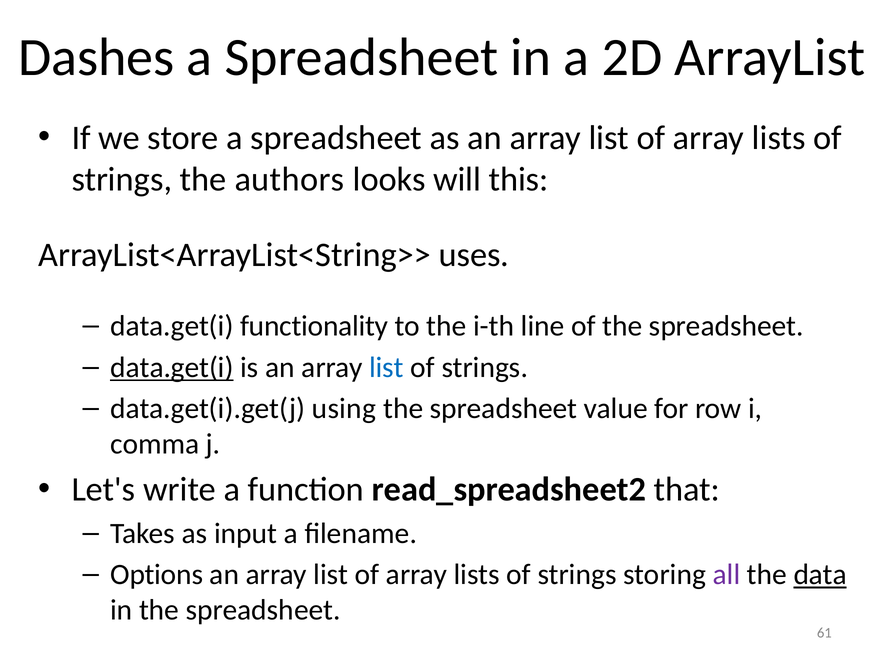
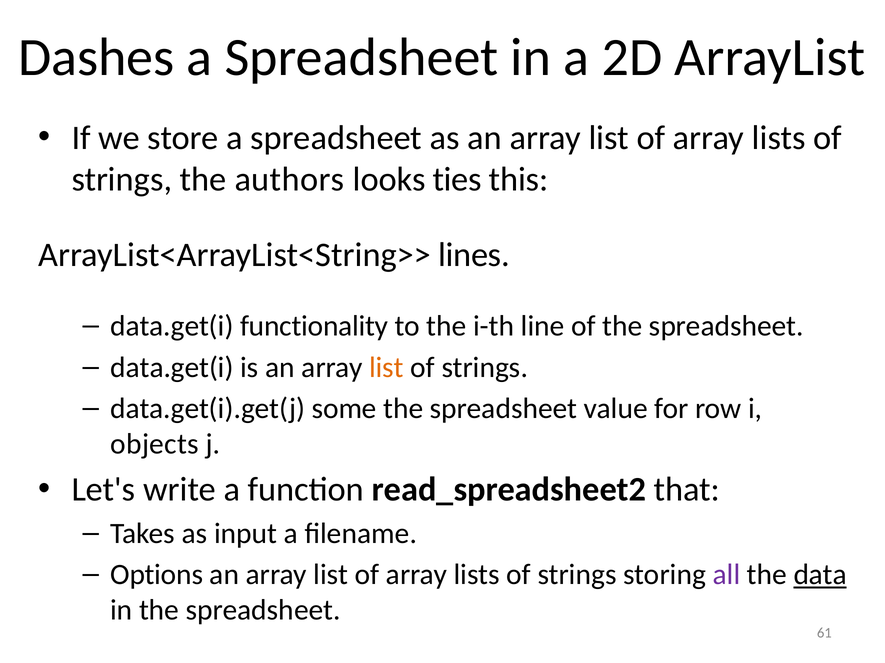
will: will -> ties
uses: uses -> lines
data.get(i at (172, 368) underline: present -> none
list at (386, 368) colour: blue -> orange
using: using -> some
comma: comma -> objects
